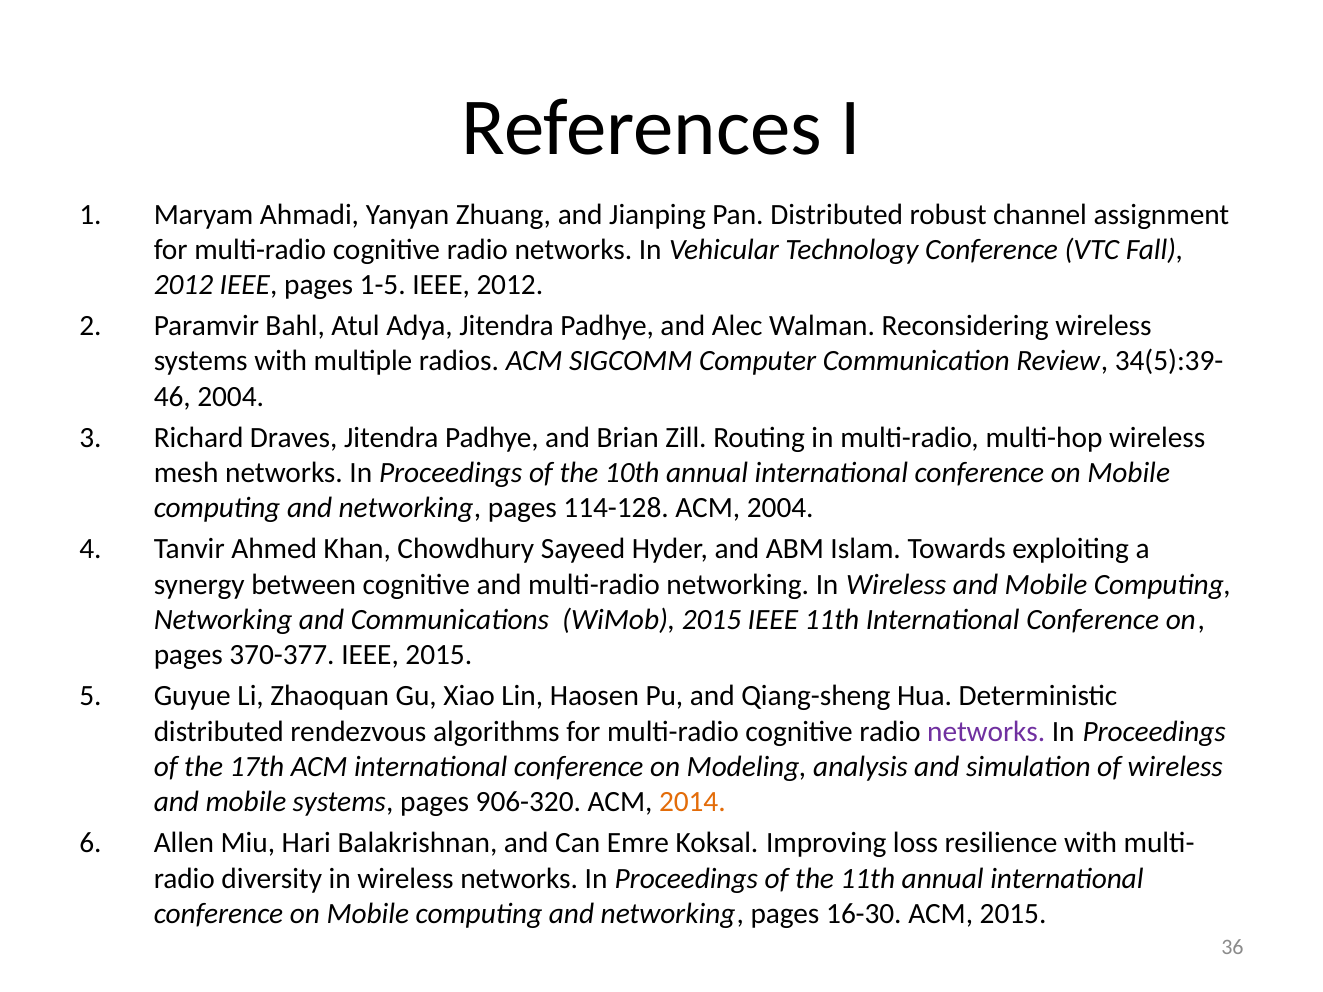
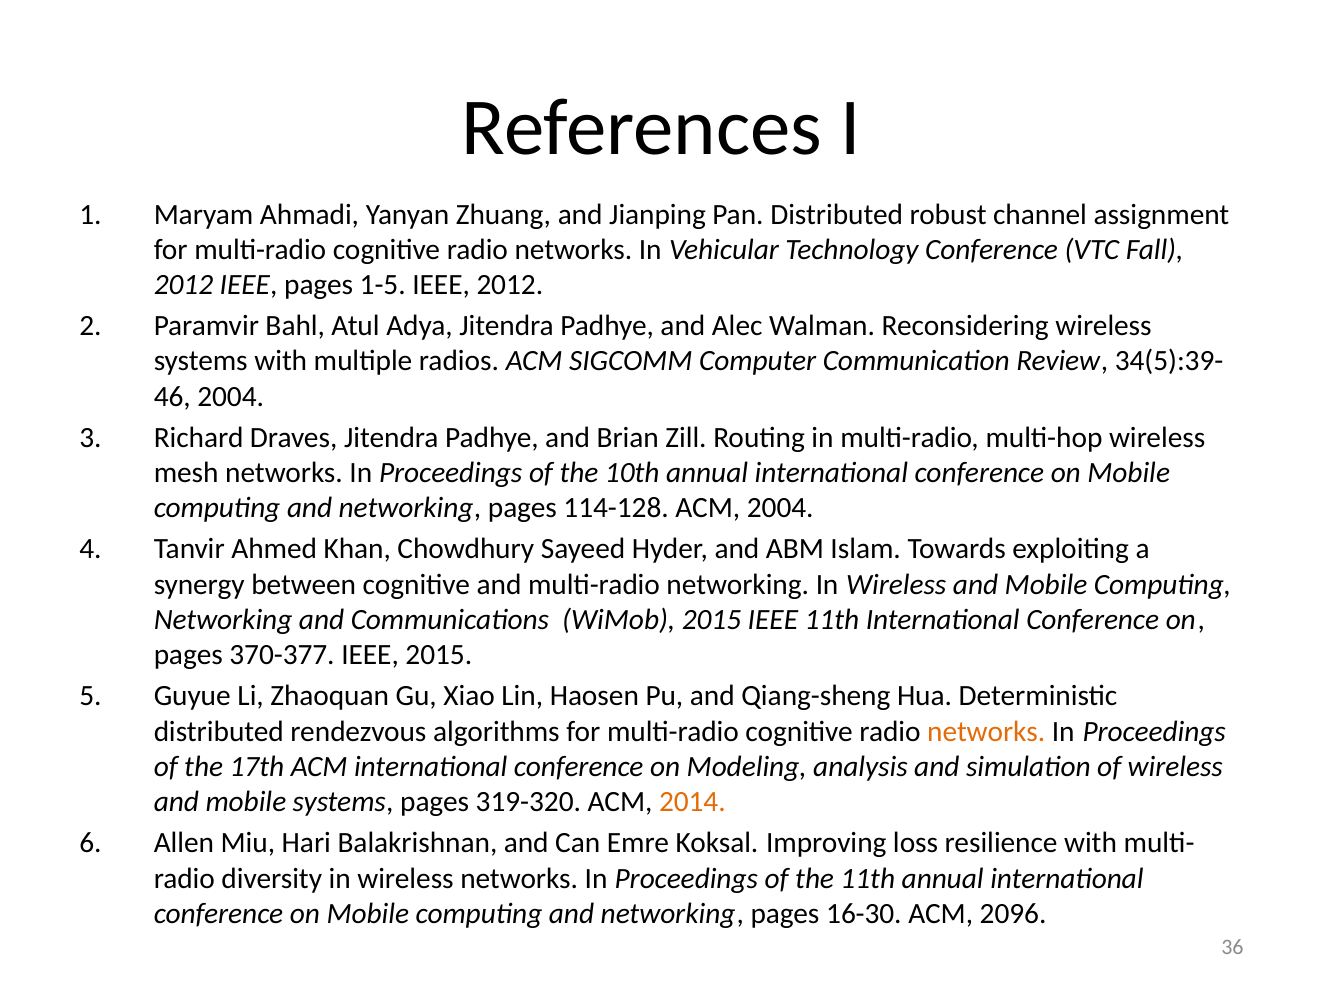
networks at (986, 732) colour: purple -> orange
906-320: 906-320 -> 319-320
ACM 2015: 2015 -> 2096
